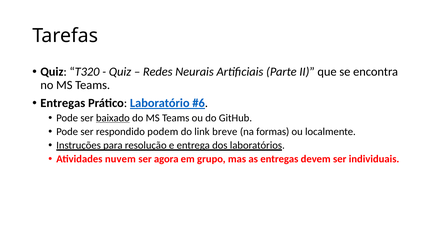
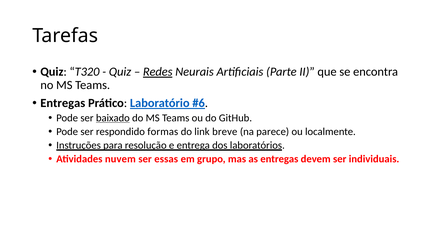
Redes underline: none -> present
podem: podem -> formas
formas: formas -> parece
agora: agora -> essas
